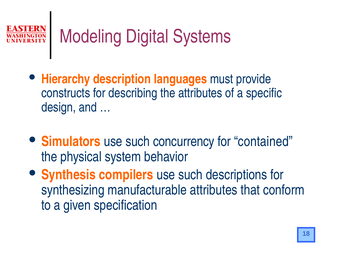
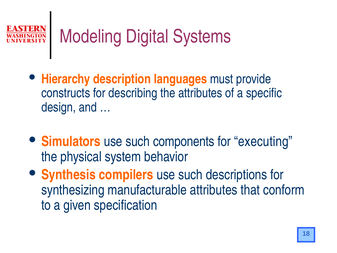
concurrency: concurrency -> components
contained: contained -> executing
